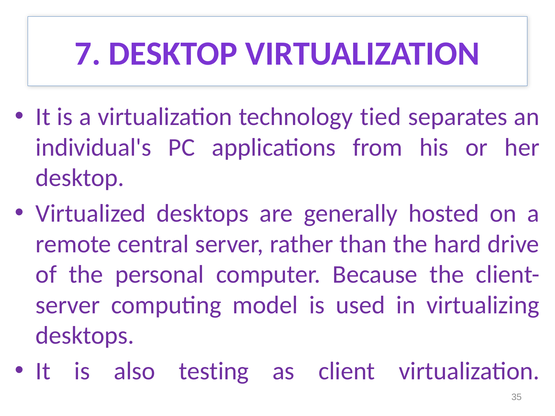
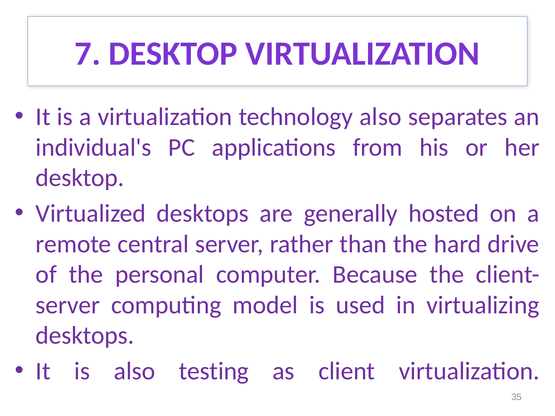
technology tied: tied -> also
